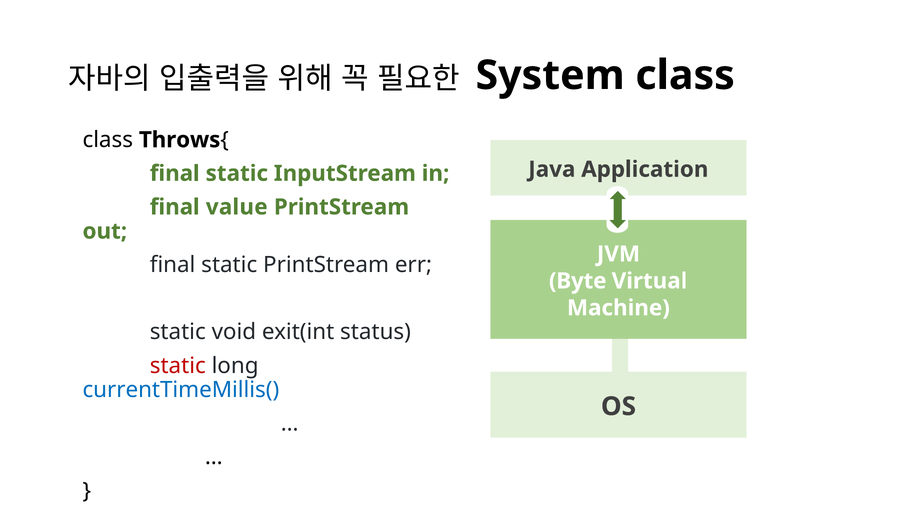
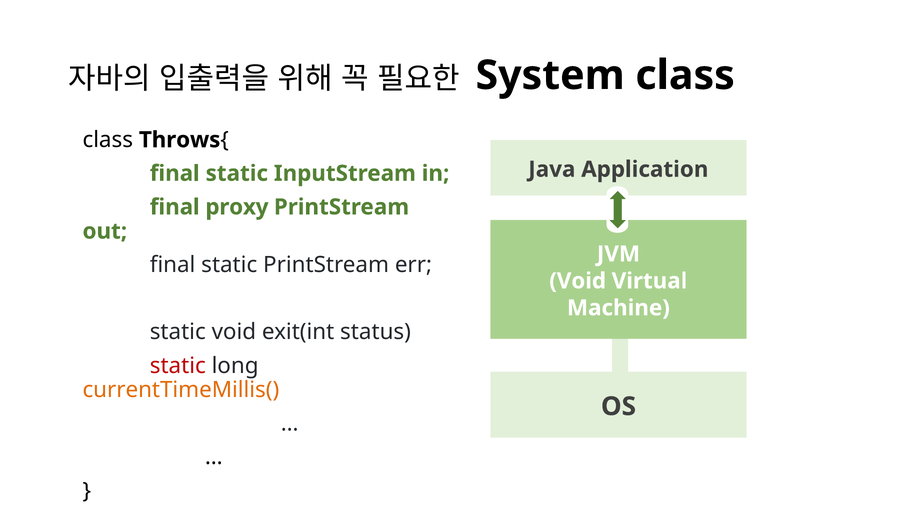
value: value -> proxy
Byte at (578, 281): Byte -> Void
currentTimeMillis( colour: blue -> orange
